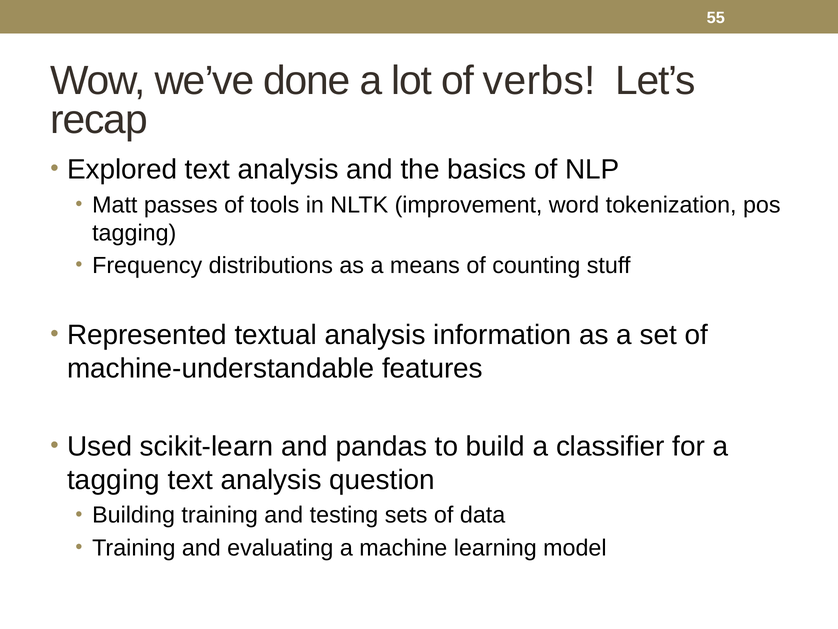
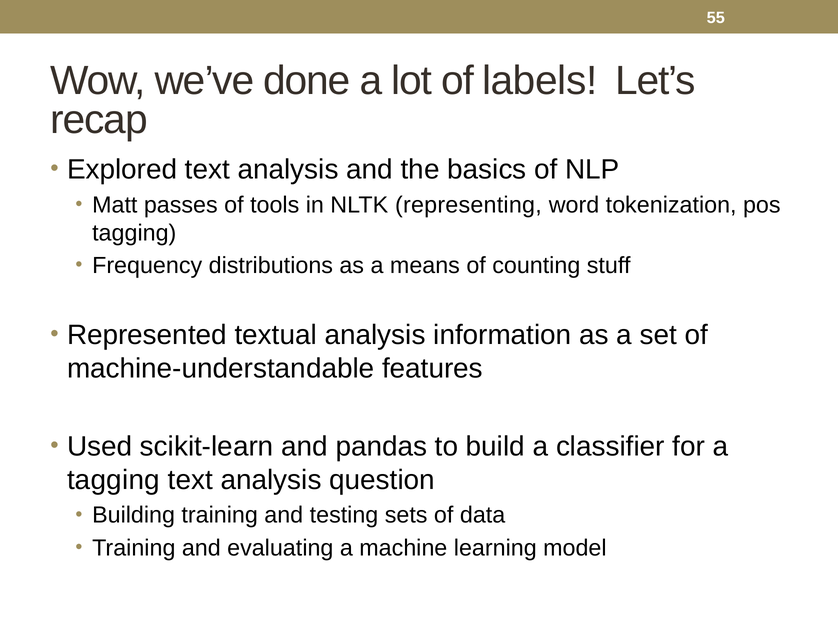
verbs: verbs -> labels
improvement: improvement -> representing
